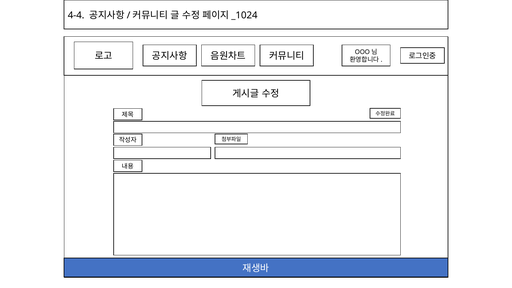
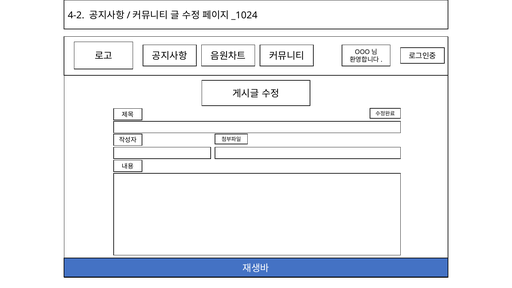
4-4: 4-4 -> 4-2
